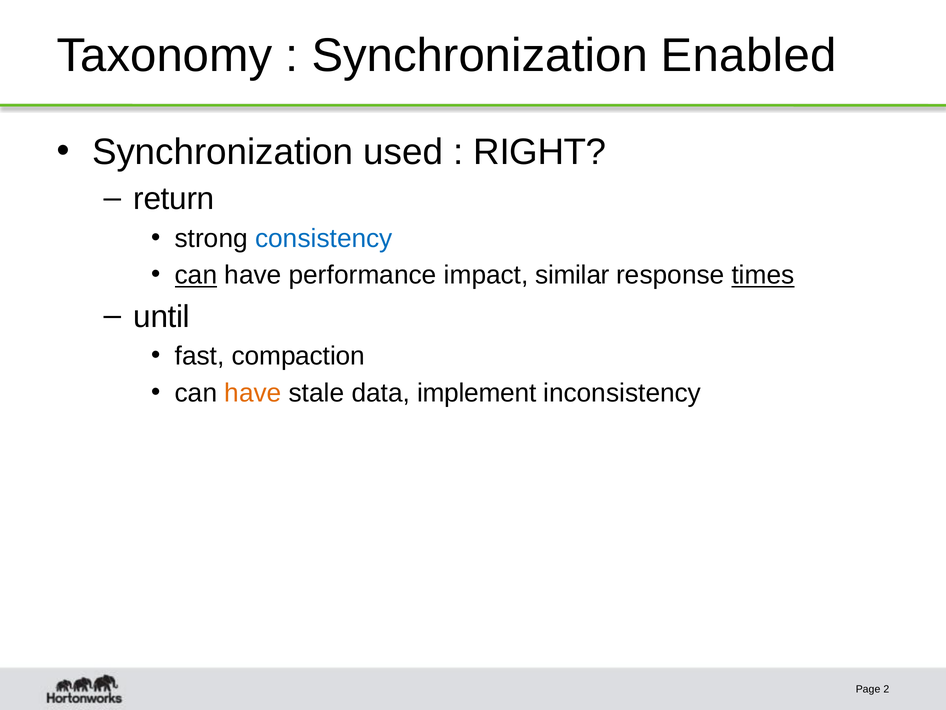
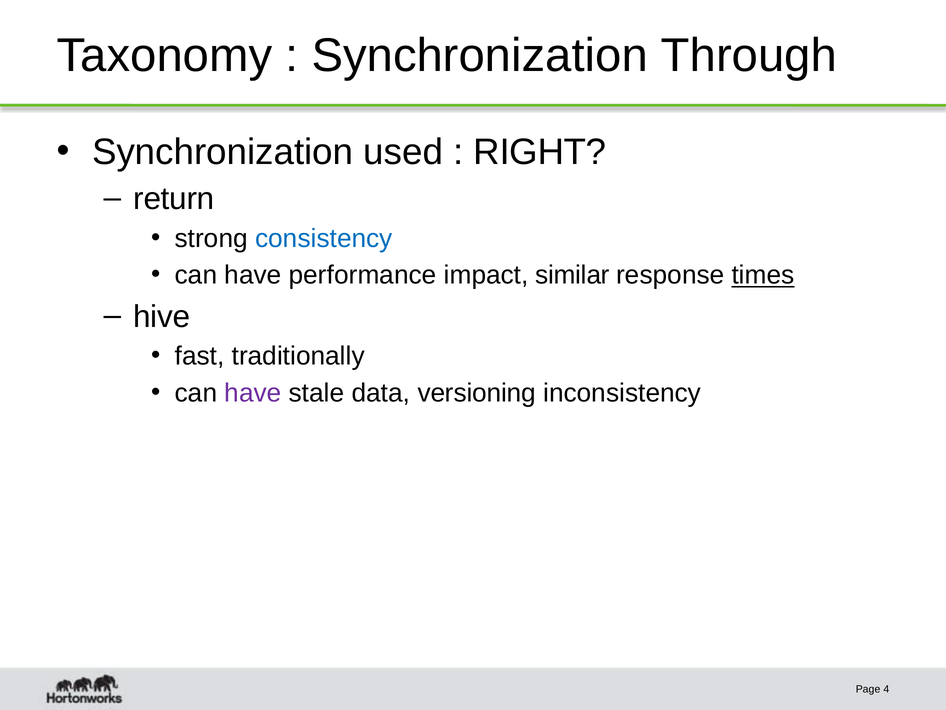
Enabled: Enabled -> Through
can at (196, 275) underline: present -> none
until: until -> hive
compaction: compaction -> traditionally
have at (253, 393) colour: orange -> purple
implement: implement -> versioning
2: 2 -> 4
